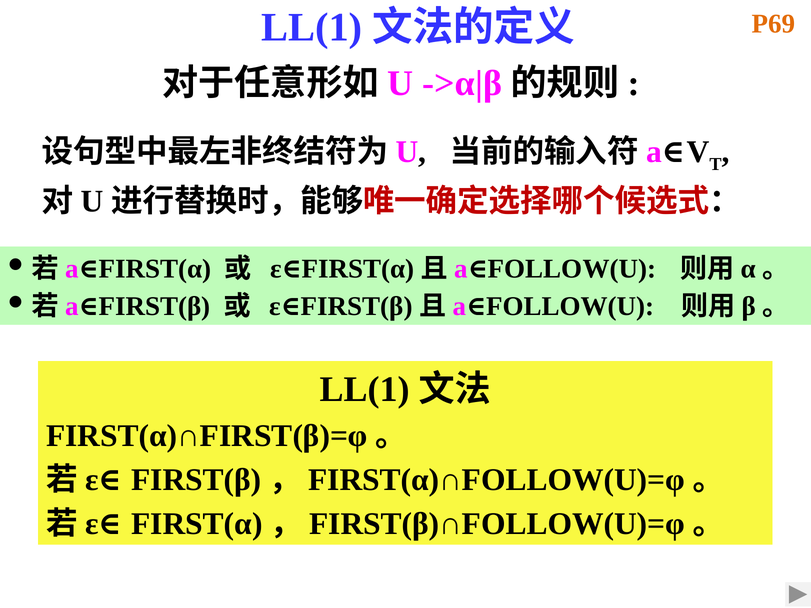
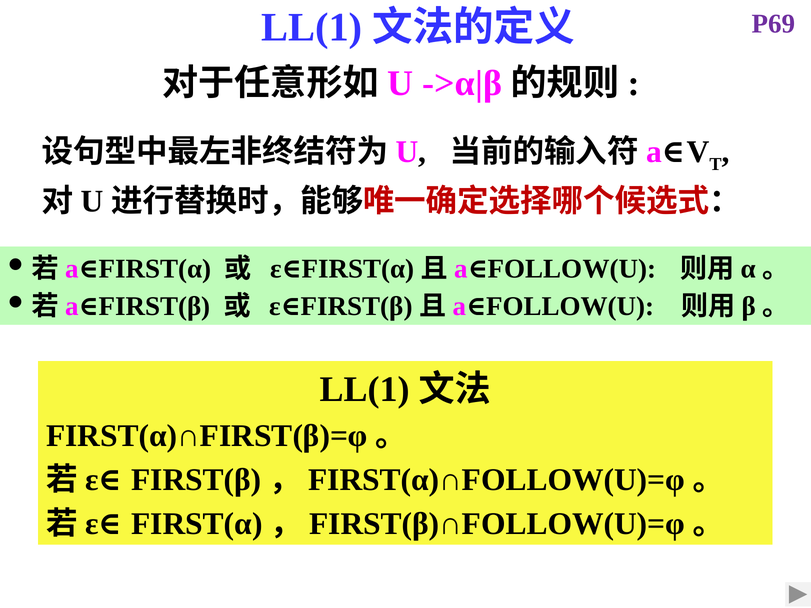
P69 colour: orange -> purple
